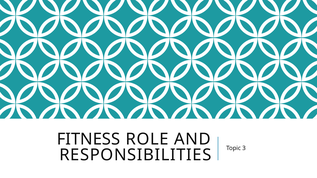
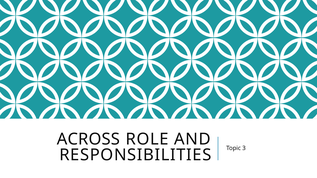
FITNESS: FITNESS -> ACROSS
